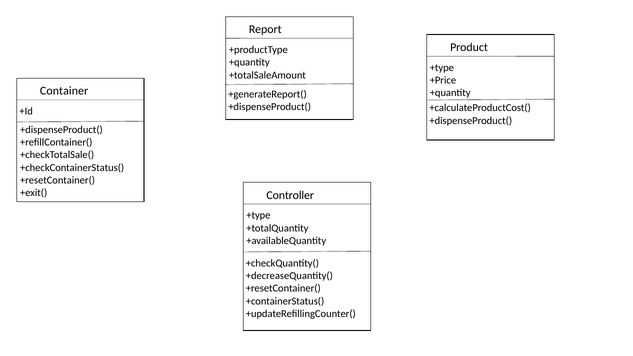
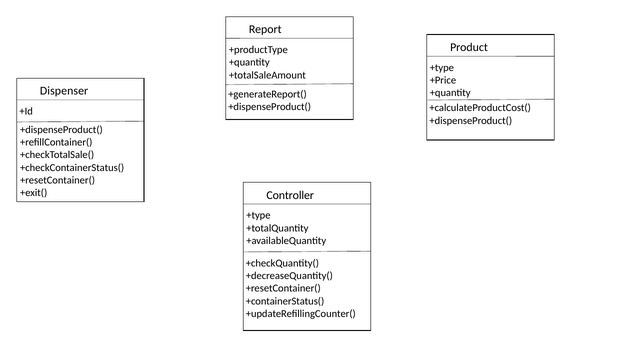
Container: Container -> Dispenser
